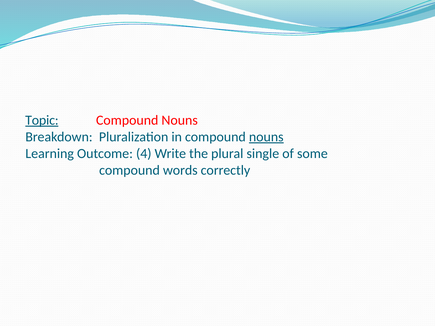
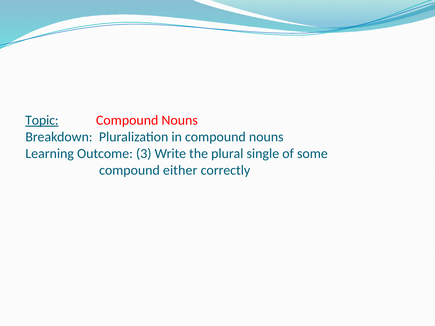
nouns at (266, 137) underline: present -> none
4: 4 -> 3
words: words -> either
